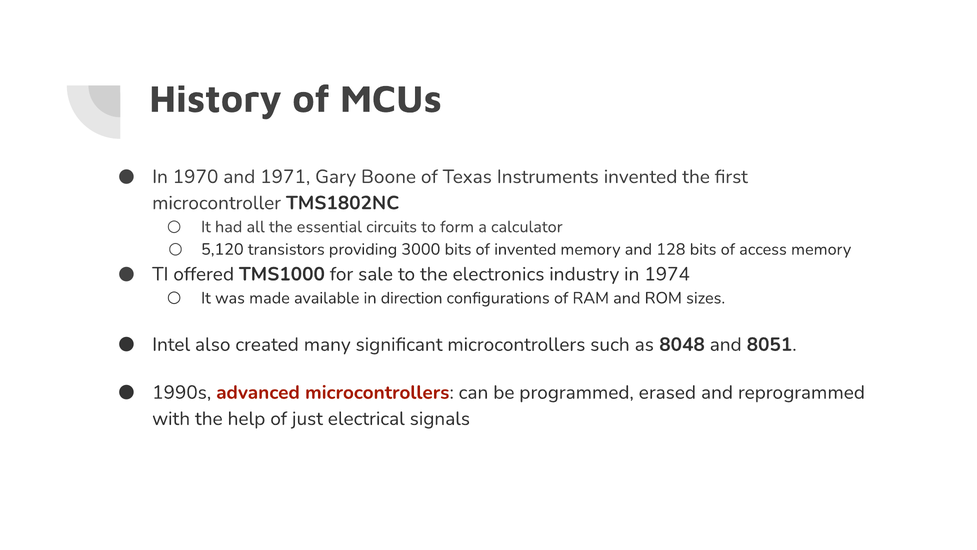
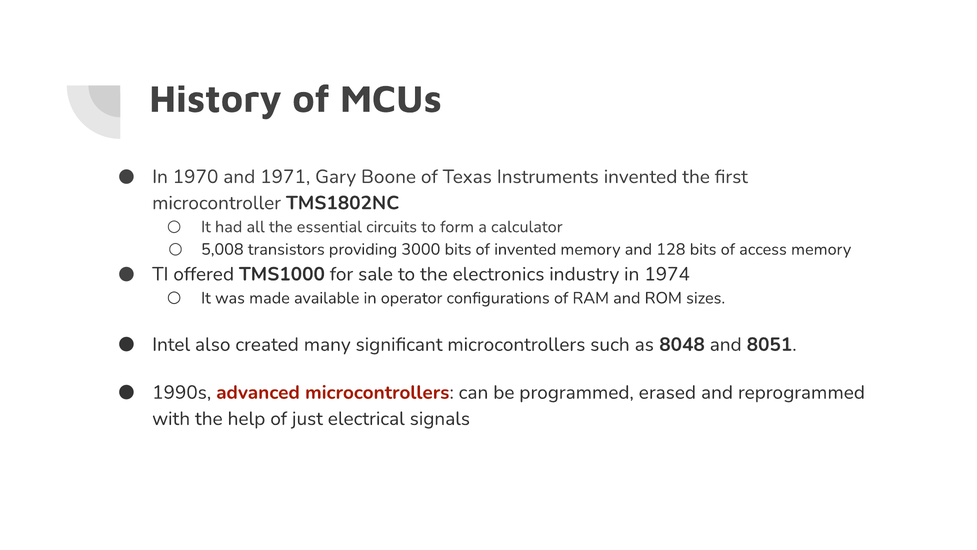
5,120: 5,120 -> 5,008
direction: direction -> operator
